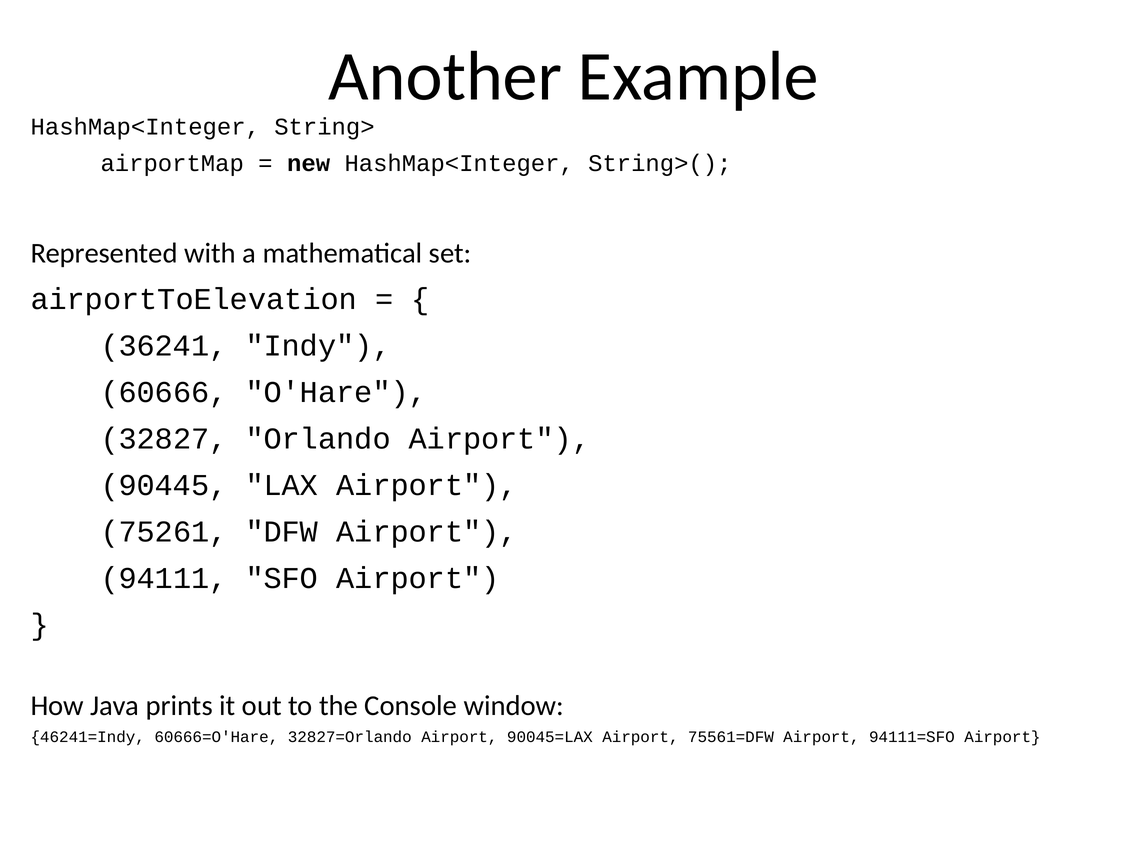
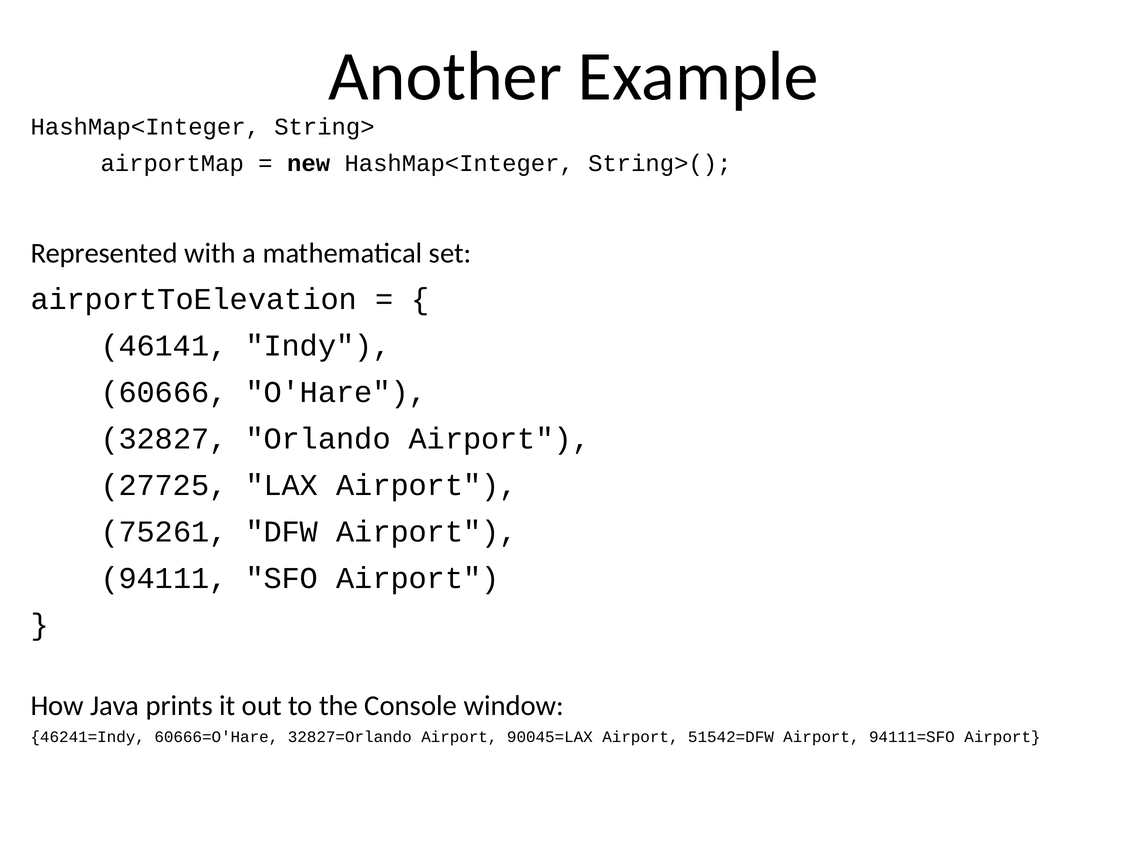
36241: 36241 -> 46141
90445: 90445 -> 27725
75561=DFW: 75561=DFW -> 51542=DFW
